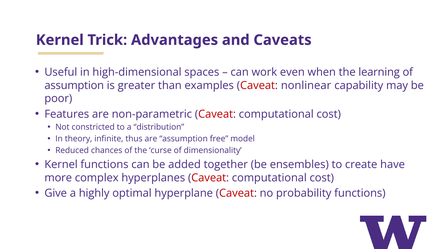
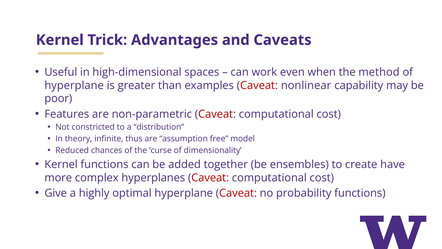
learning: learning -> method
assumption at (74, 85): assumption -> hyperplane
